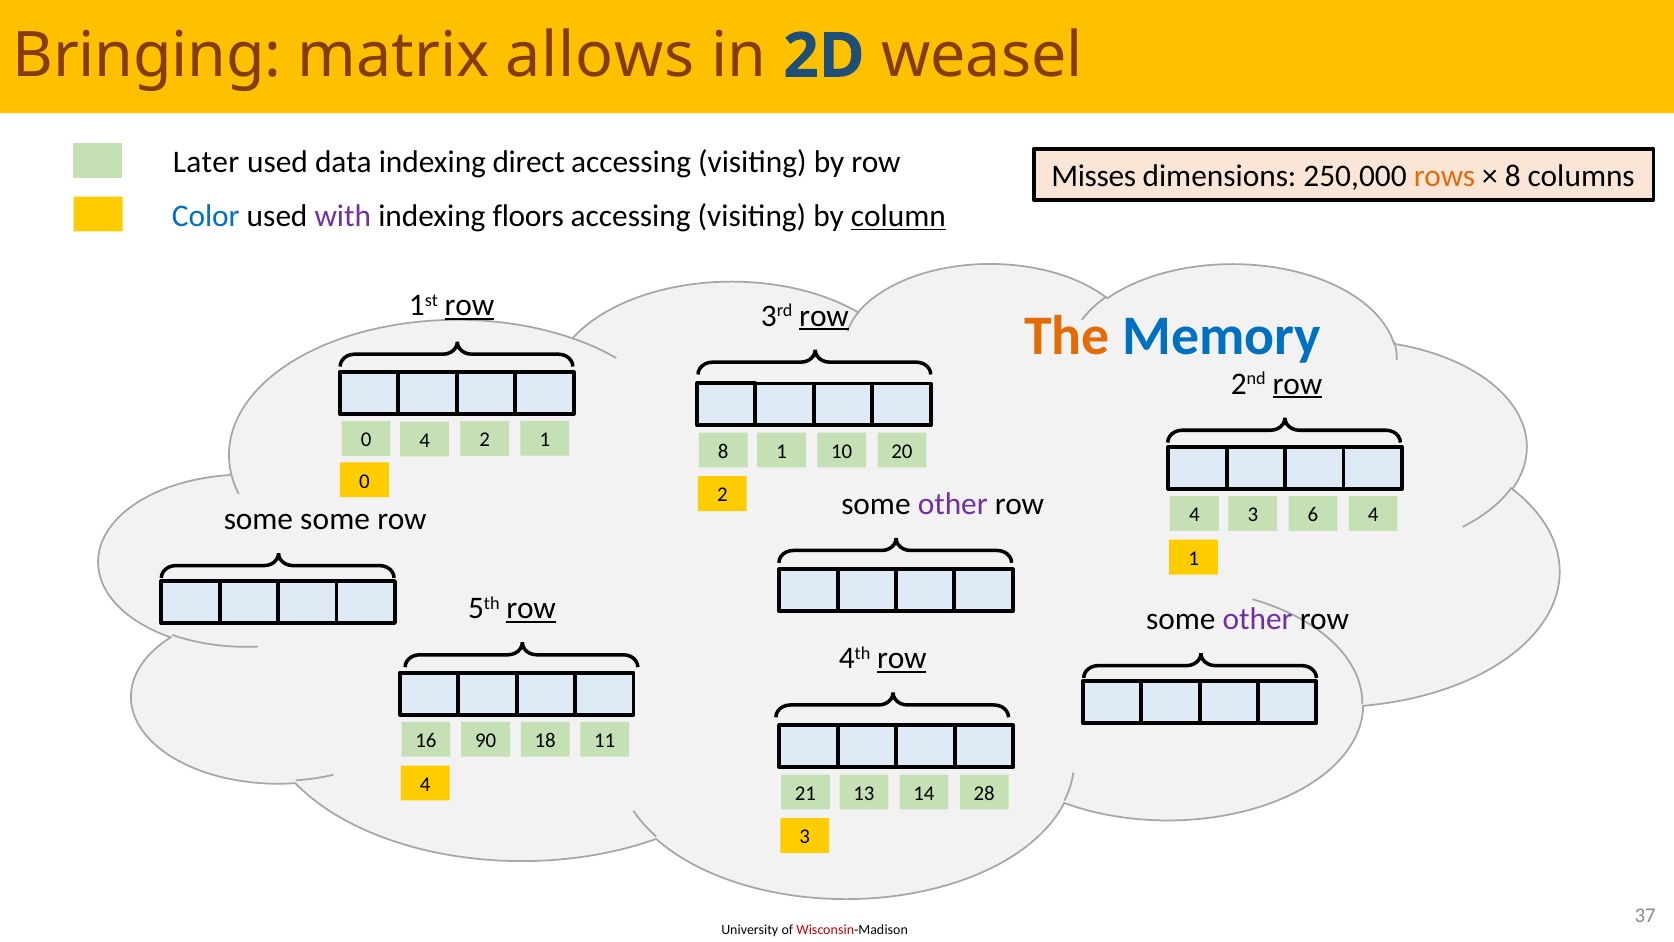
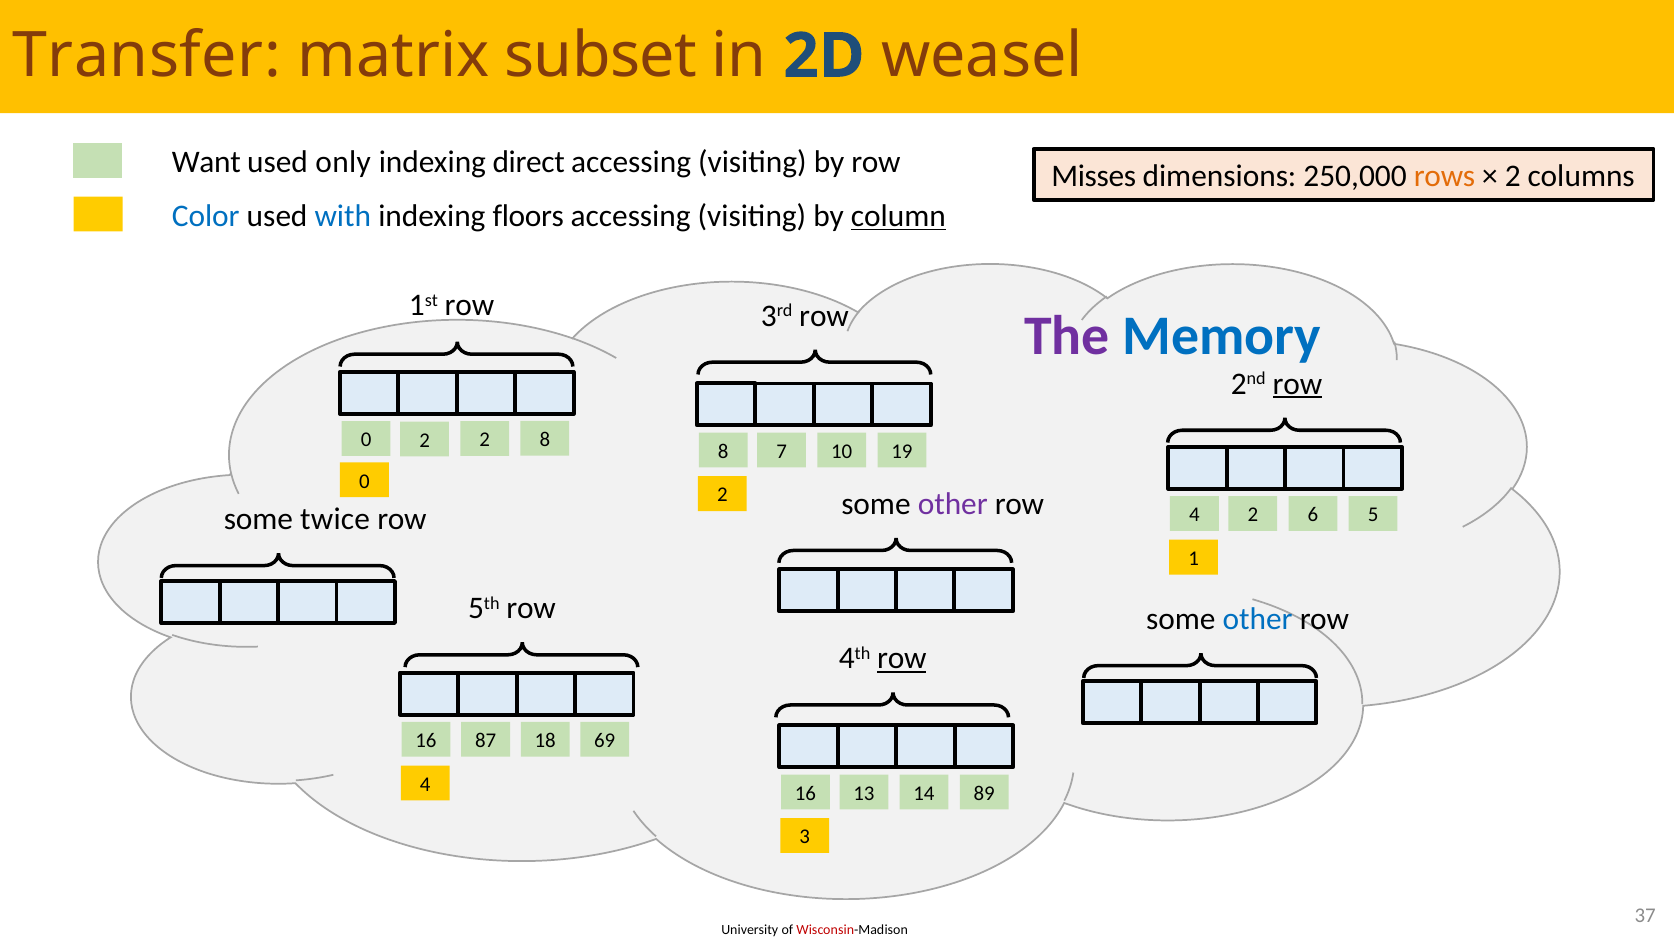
Bringing: Bringing -> Transfer
allows: allows -> subset
Later: Later -> Want
data: data -> only
8 at (1513, 176): 8 -> 2
with colour: purple -> blue
row at (469, 305) underline: present -> none
row at (824, 316) underline: present -> none
The colour: orange -> purple
0 4: 4 -> 2
2 1: 1 -> 8
8 1: 1 -> 7
20: 20 -> 19
some some: some -> twice
4 3: 3 -> 2
6 4: 4 -> 5
row at (531, 608) underline: present -> none
other at (1258, 619) colour: purple -> blue
90: 90 -> 87
11: 11 -> 69
4 21: 21 -> 16
28: 28 -> 89
